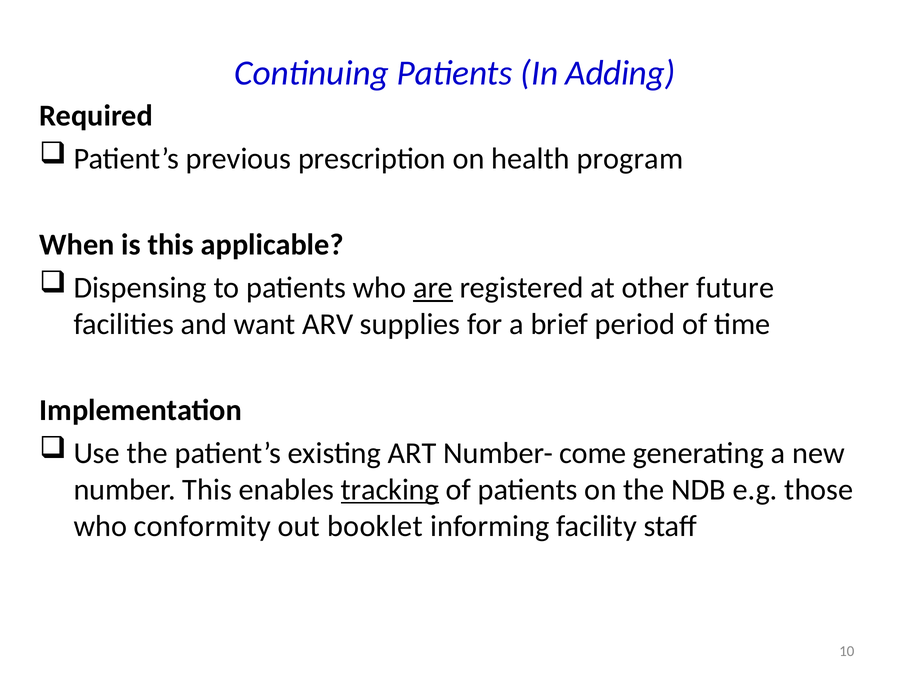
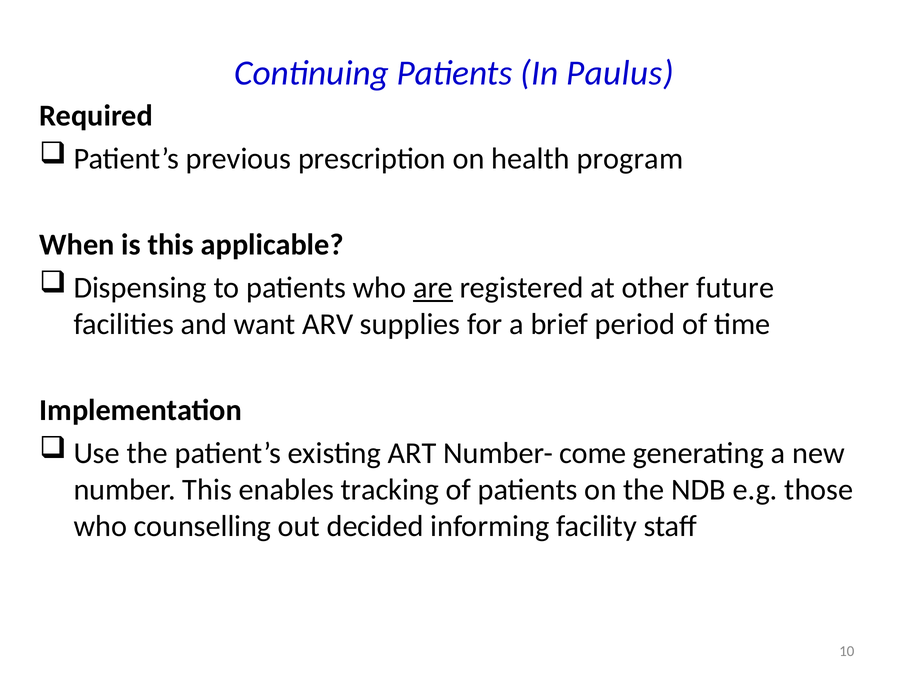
Adding: Adding -> Paulus
tracking underline: present -> none
conformity: conformity -> counselling
booklet: booklet -> decided
